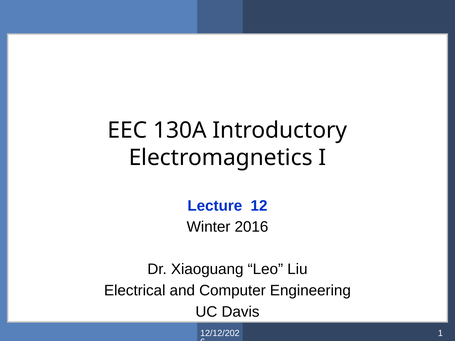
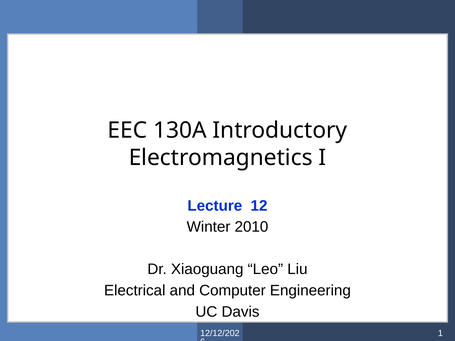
2016: 2016 -> 2010
